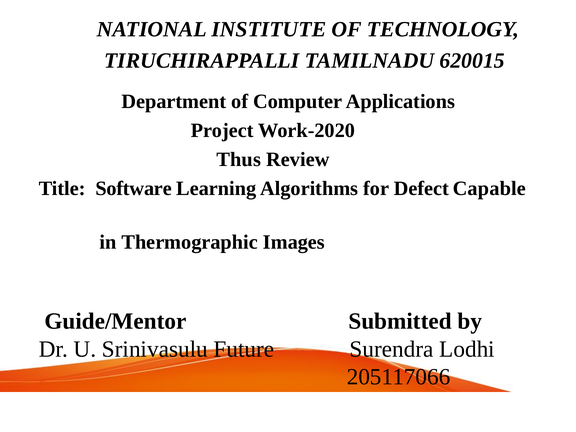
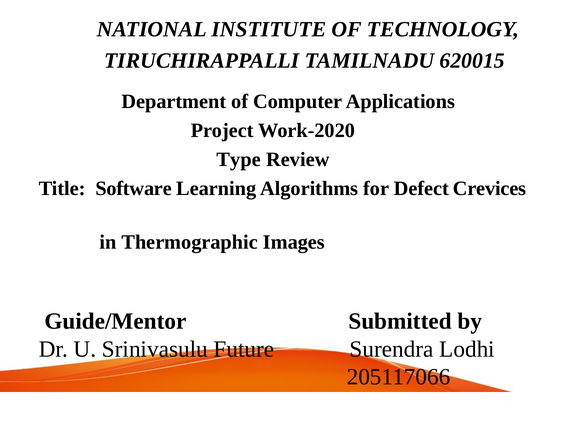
Thus: Thus -> Type
Capable: Capable -> Crevices
